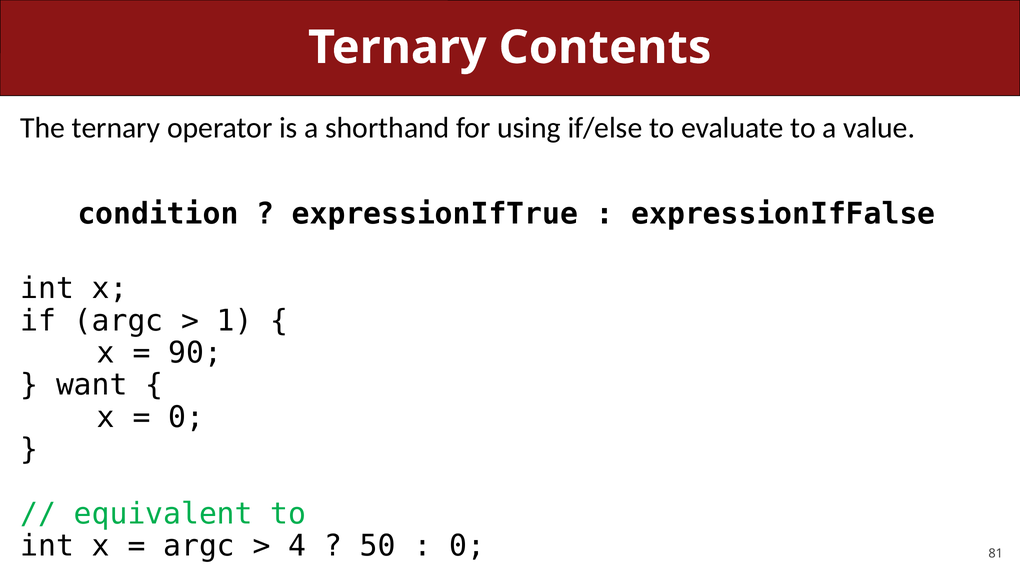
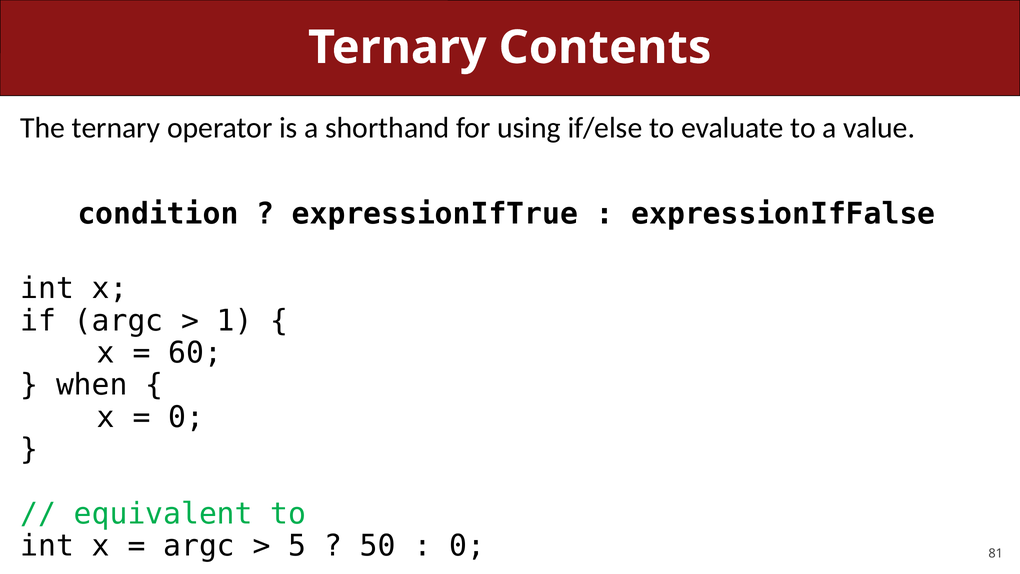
90: 90 -> 60
want: want -> when
4: 4 -> 5
